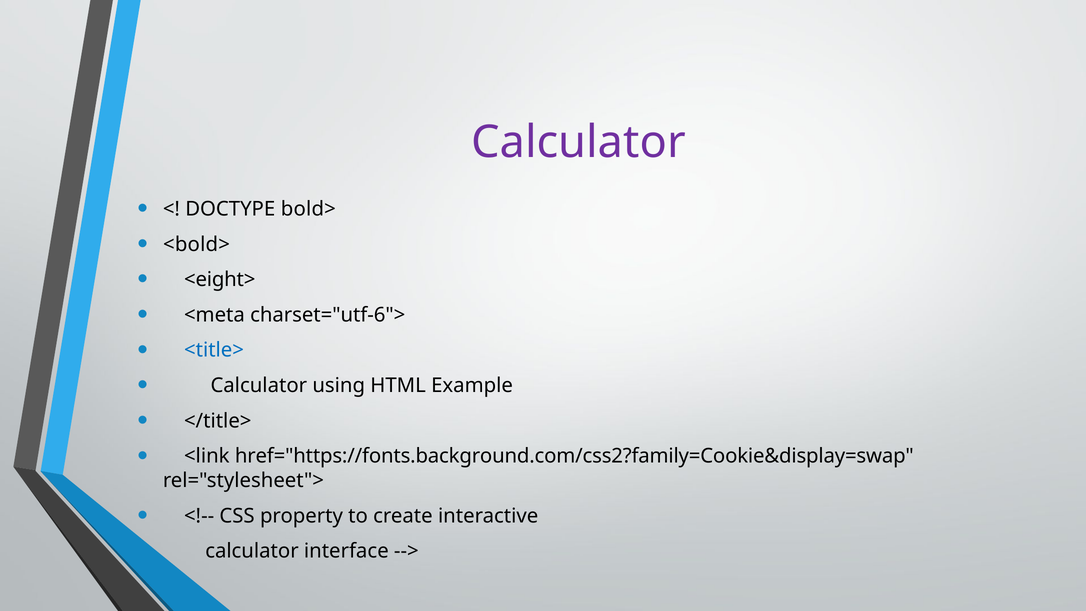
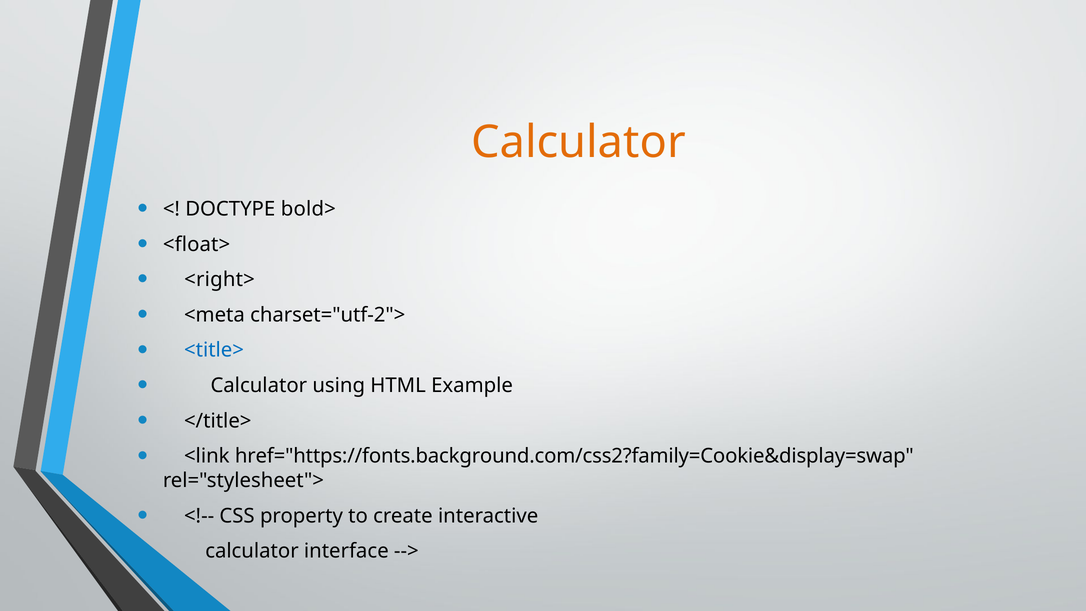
Calculator at (578, 142) colour: purple -> orange
<bold>: <bold> -> <float>
<eight>: <eight> -> <right>
charset="utf-6">: charset="utf-6"> -> charset="utf-2">
